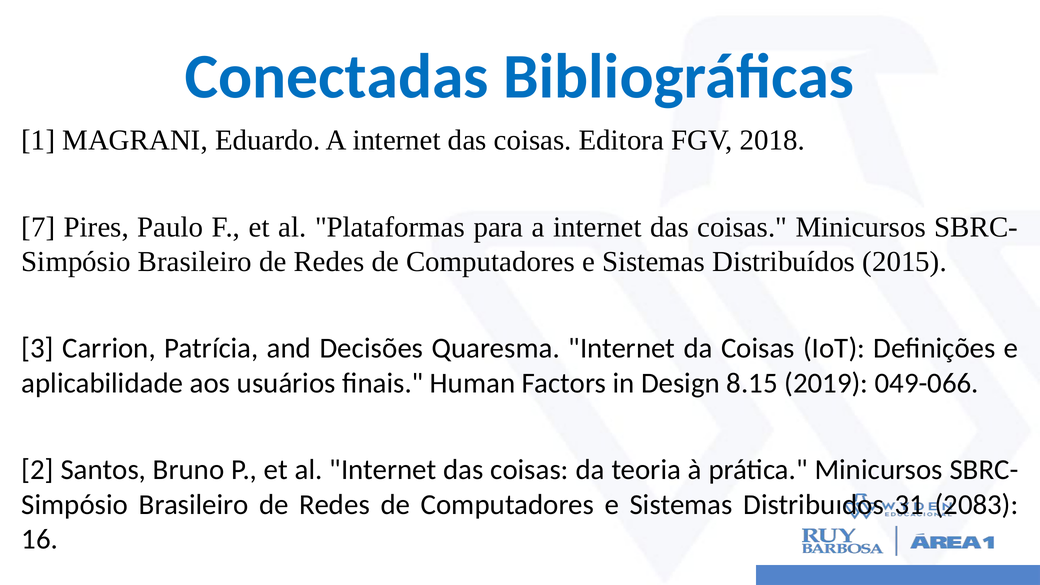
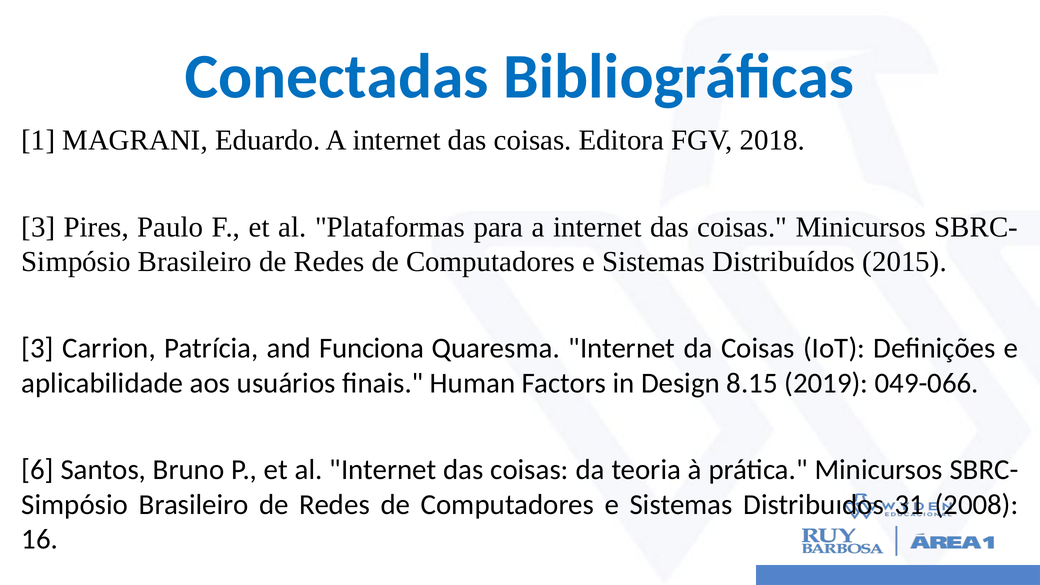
7 at (38, 227): 7 -> 3
Decisões: Decisões -> Funciona
2: 2 -> 6
2083: 2083 -> 2008
